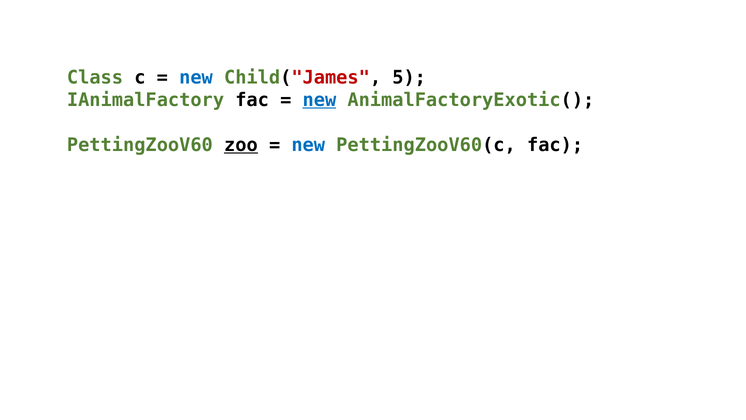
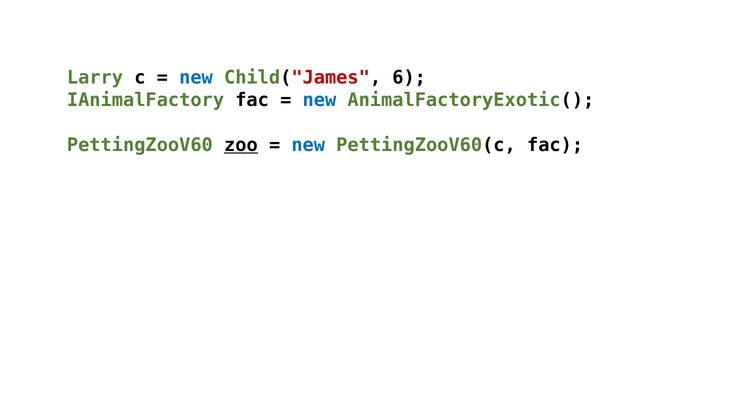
Class: Class -> Larry
5: 5 -> 6
new at (319, 100) underline: present -> none
